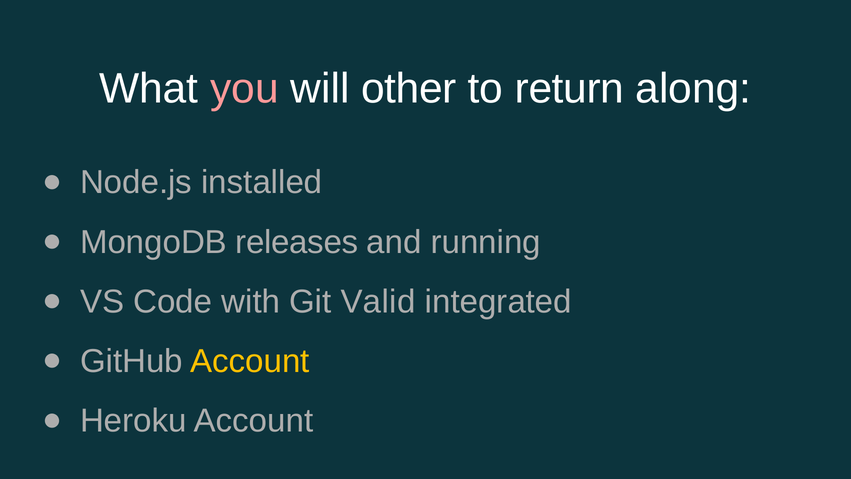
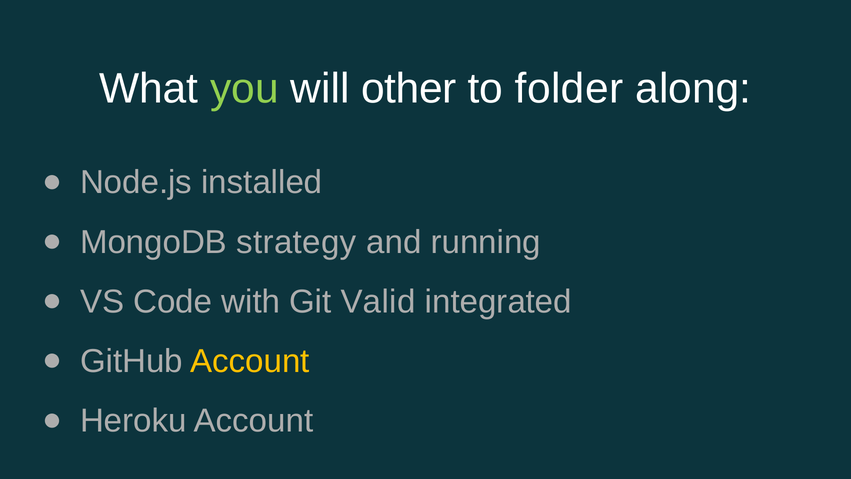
you colour: pink -> light green
return: return -> folder
releases: releases -> strategy
